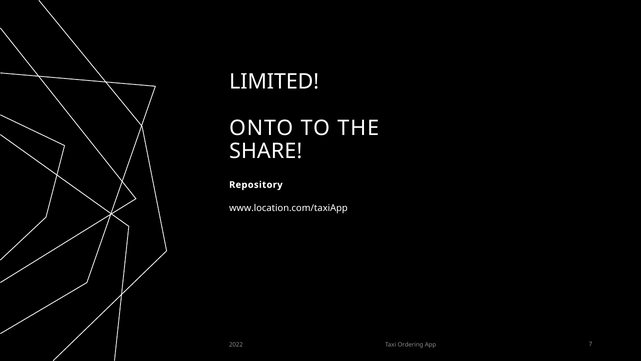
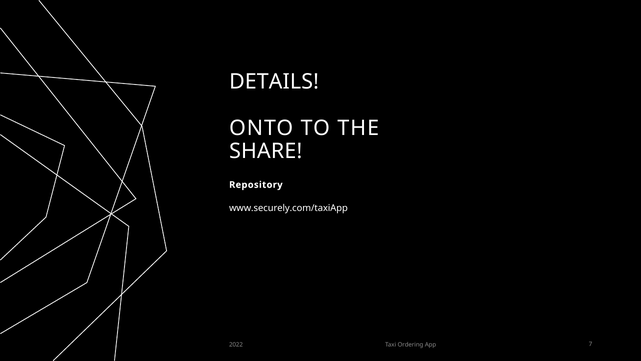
LIMITED: LIMITED -> DETAILS
www.location.com/taxiApp: www.location.com/taxiApp -> www.securely.com/taxiApp
